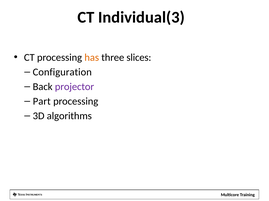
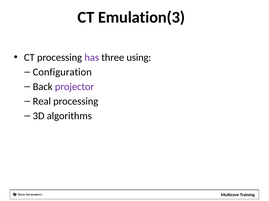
Individual(3: Individual(3 -> Emulation(3
has colour: orange -> purple
slices: slices -> using
Part: Part -> Real
